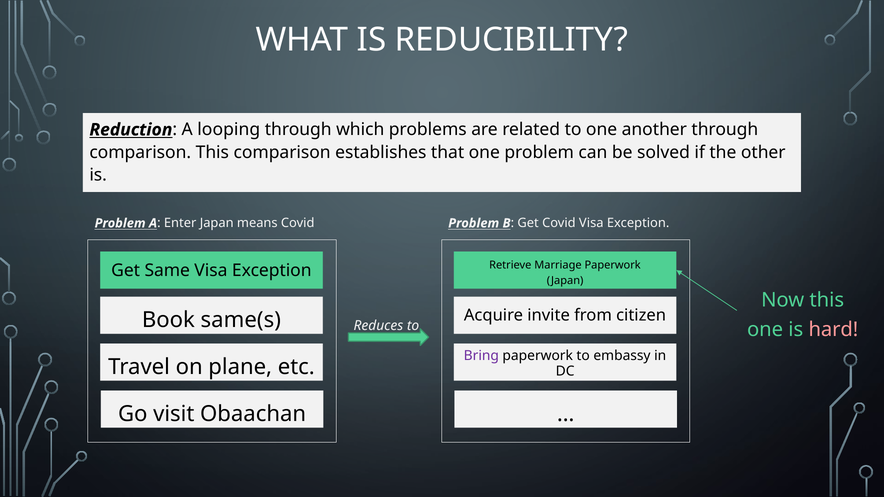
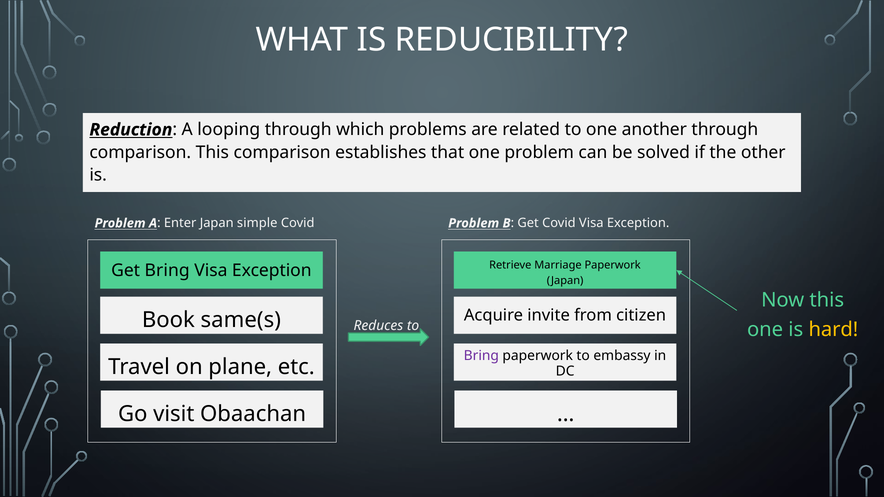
means: means -> simple
Get Same: Same -> Bring
hard colour: pink -> yellow
